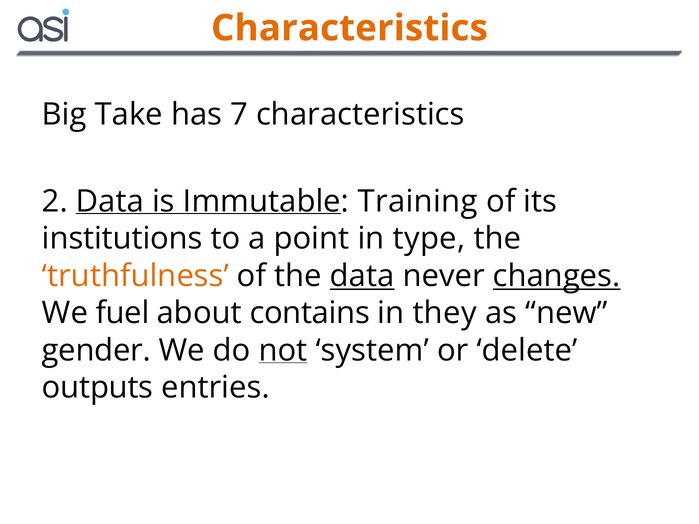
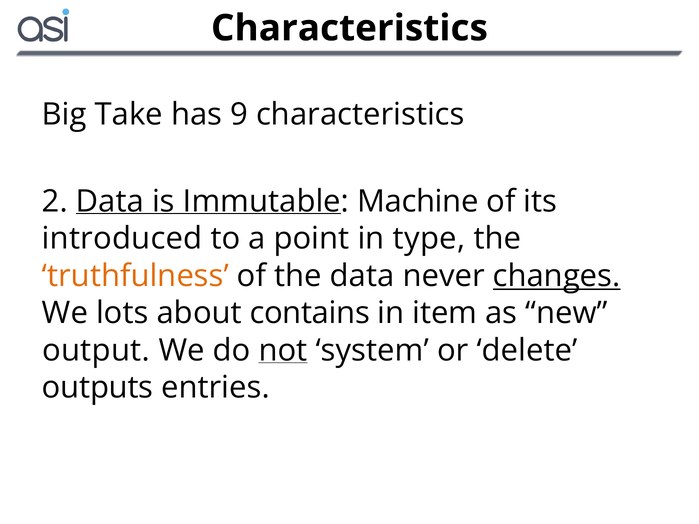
Characteristics at (349, 28) colour: orange -> black
7: 7 -> 9
Training: Training -> Machine
institutions: institutions -> introduced
data at (362, 276) underline: present -> none
fuel: fuel -> lots
they: they -> item
gender: gender -> output
